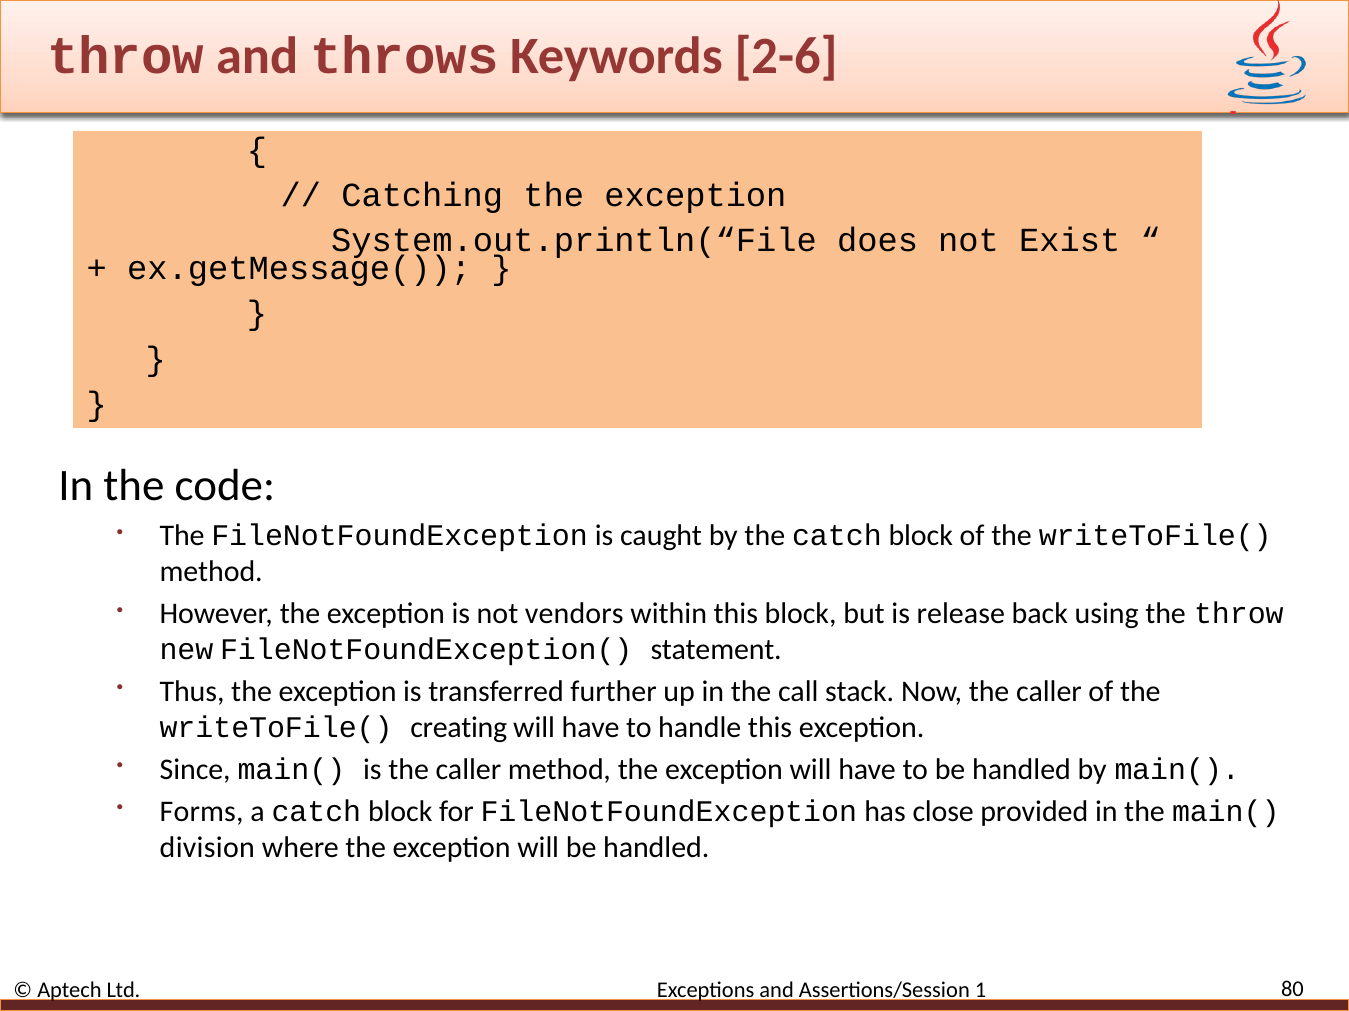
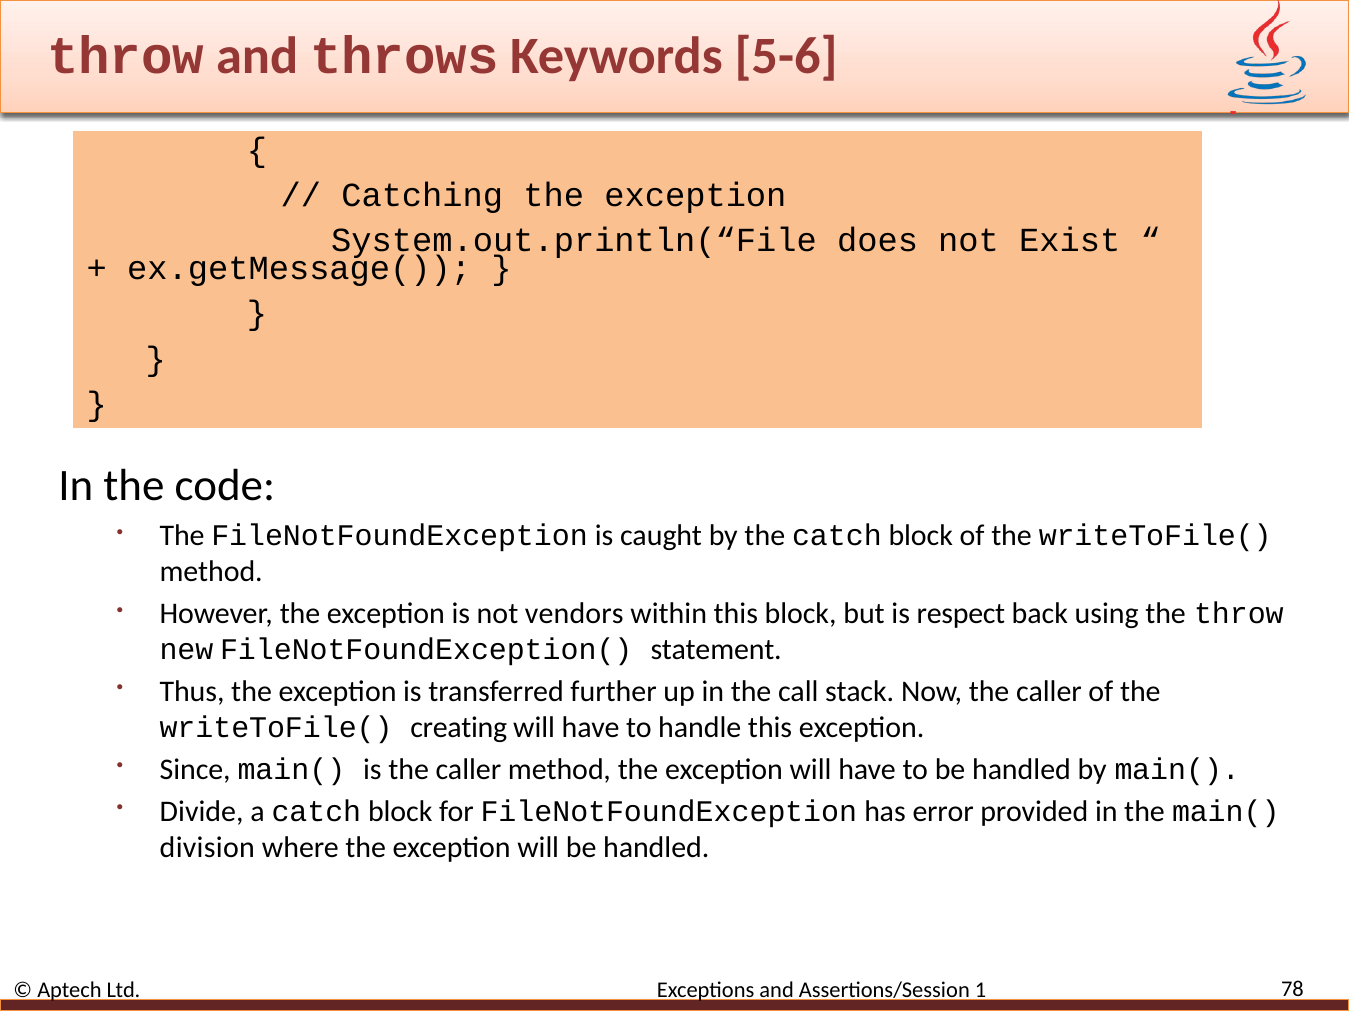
2-6: 2-6 -> 5-6
release: release -> respect
Forms: Forms -> Divide
close: close -> error
80: 80 -> 78
